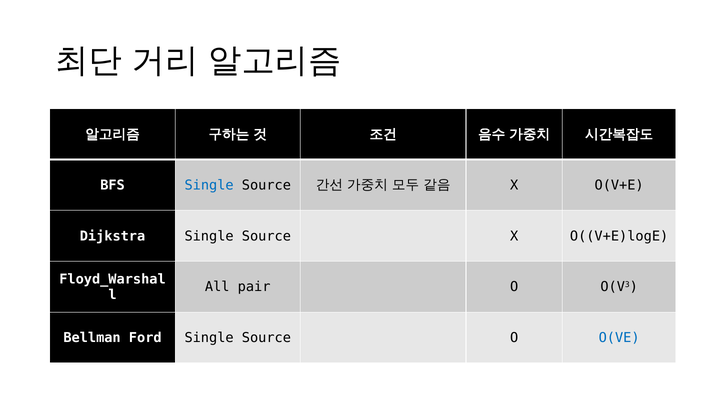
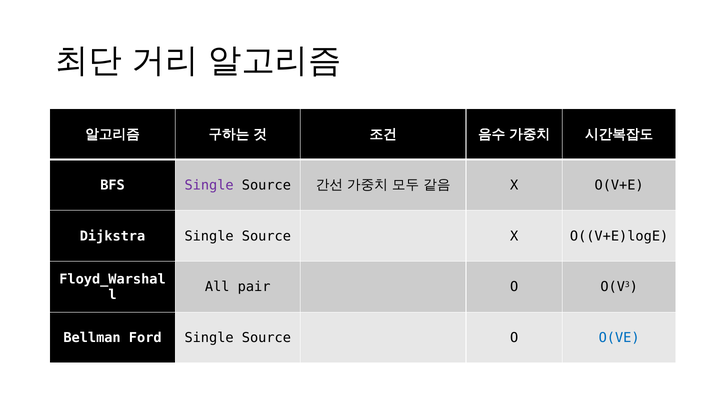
Single at (209, 185) colour: blue -> purple
